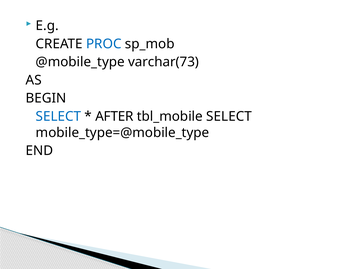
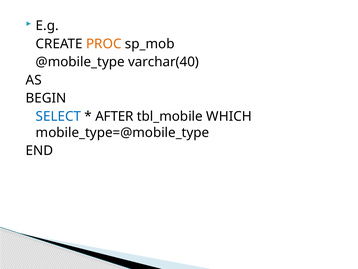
PROC colour: blue -> orange
varchar(73: varchar(73 -> varchar(40
tbl_mobile SELECT: SELECT -> WHICH
